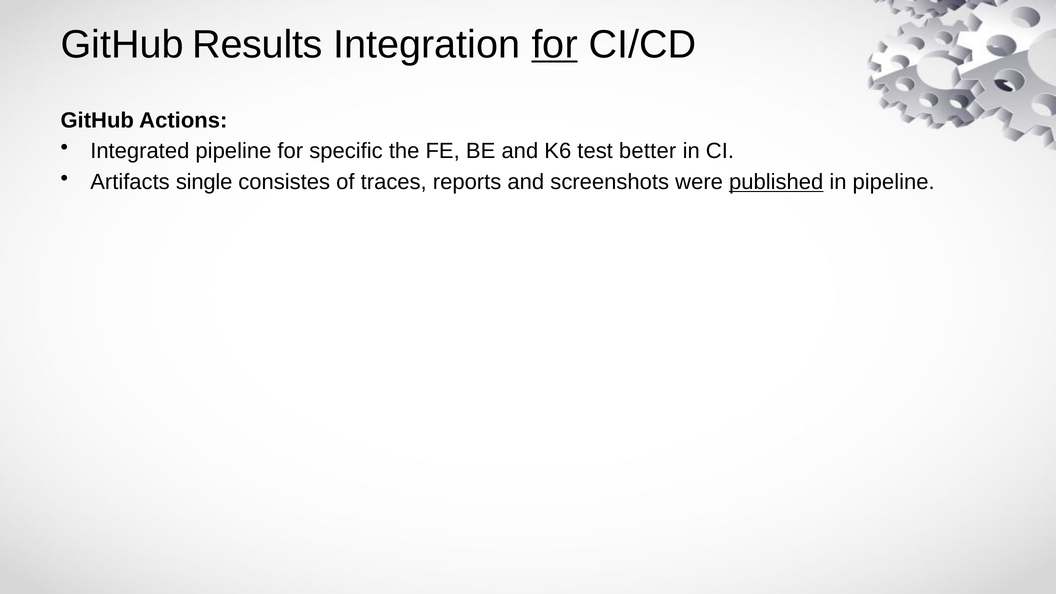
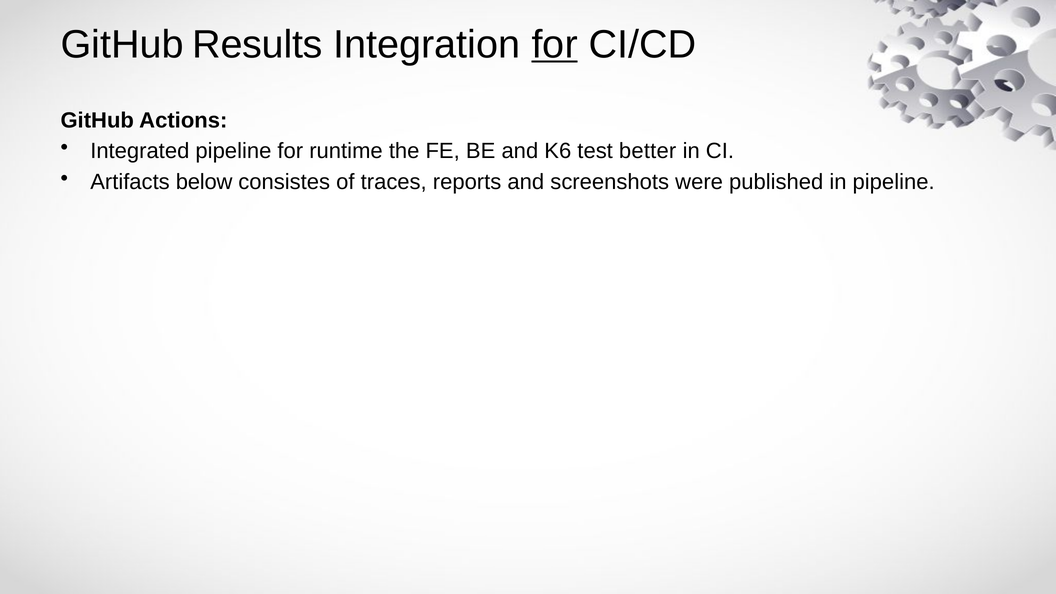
specific: specific -> runtime
single: single -> below
published underline: present -> none
